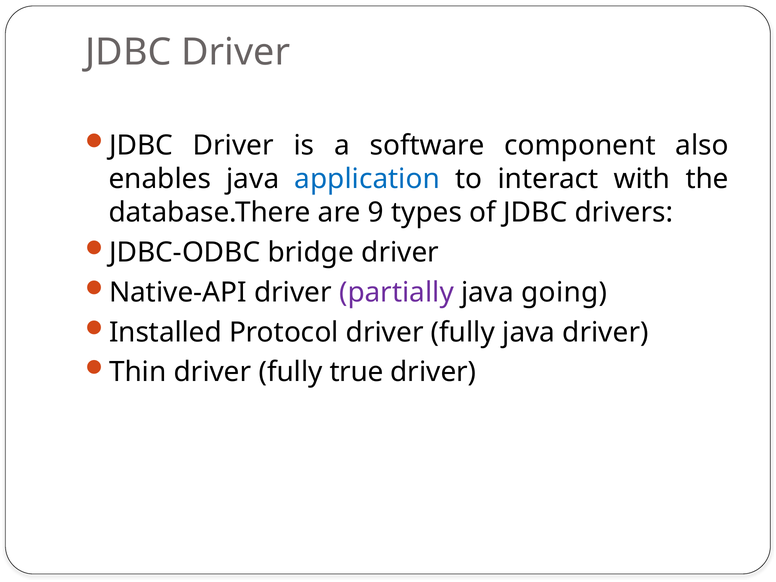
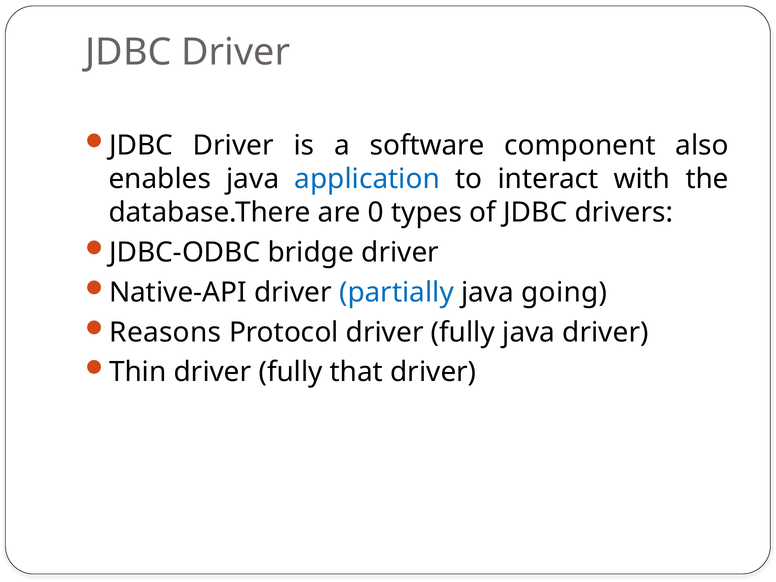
9: 9 -> 0
partially colour: purple -> blue
Installed: Installed -> Reasons
true: true -> that
